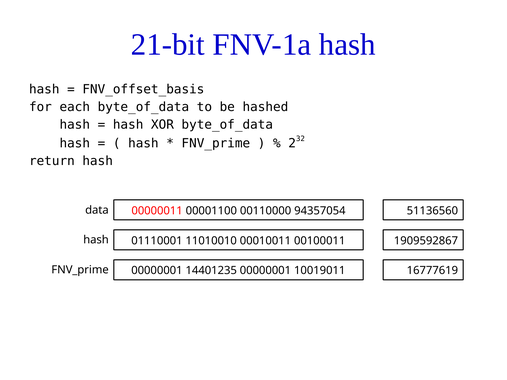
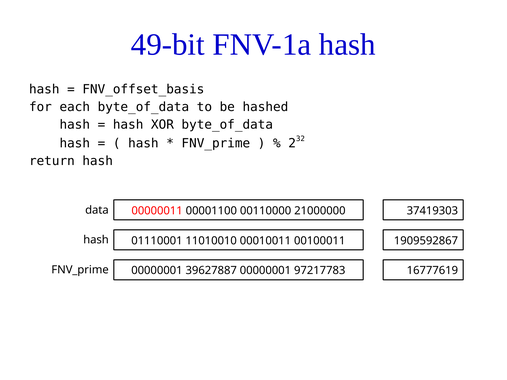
21-bit: 21-bit -> 49-bit
94357054: 94357054 -> 21000000
51136560: 51136560 -> 37419303
14401235: 14401235 -> 39627887
10019011: 10019011 -> 97217783
